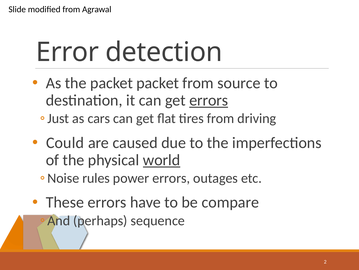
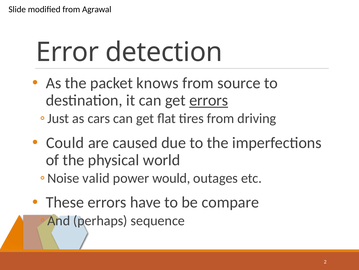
packet packet: packet -> knows
world underline: present -> none
rules: rules -> valid
power errors: errors -> would
